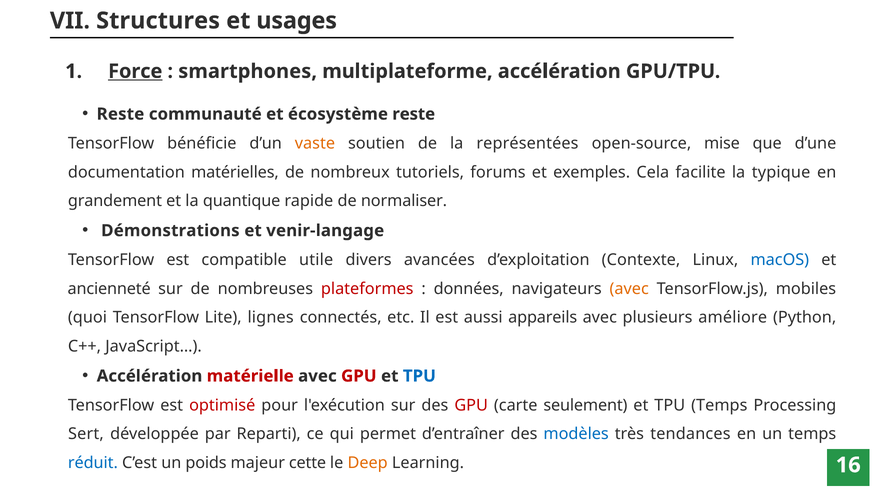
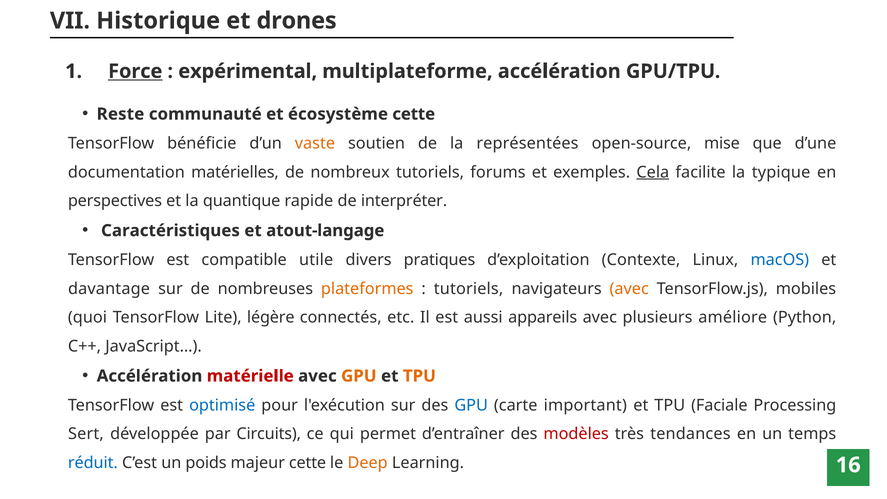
Structures: Structures -> Historique
usages: usages -> drones
smartphones: smartphones -> expérimental
écosystème reste: reste -> cette
Cela underline: none -> present
grandement: grandement -> perspectives
normaliser: normaliser -> interpréter
Démonstrations: Démonstrations -> Caractéristiques
venir-langage: venir-langage -> atout-langage
avancées: avancées -> pratiques
ancienneté: ancienneté -> davantage
plateformes colour: red -> orange
données at (469, 289): données -> tutoriels
lignes: lignes -> légère
GPU at (359, 376) colour: red -> orange
TPU at (419, 376) colour: blue -> orange
optimisé colour: red -> blue
GPU at (471, 405) colour: red -> blue
seulement: seulement -> important
TPU Temps: Temps -> Faciale
Reparti: Reparti -> Circuits
modèles colour: blue -> red
